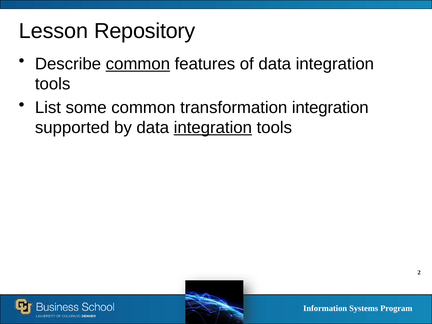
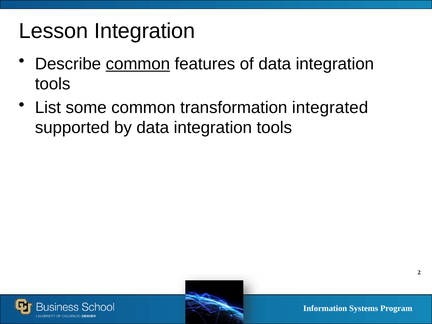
Lesson Repository: Repository -> Integration
transformation integration: integration -> integrated
integration at (213, 128) underline: present -> none
